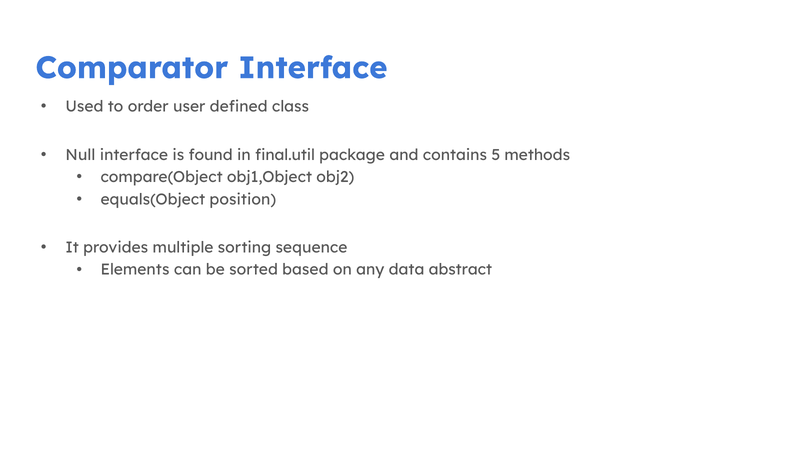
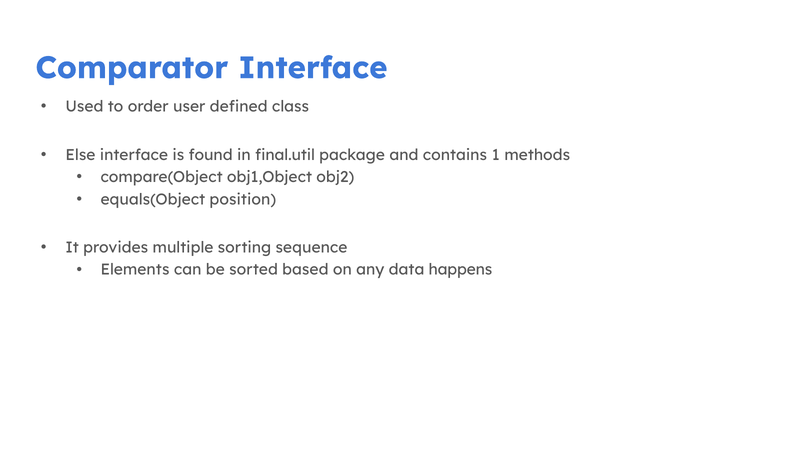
Null: Null -> Else
5: 5 -> 1
abstract: abstract -> happens
